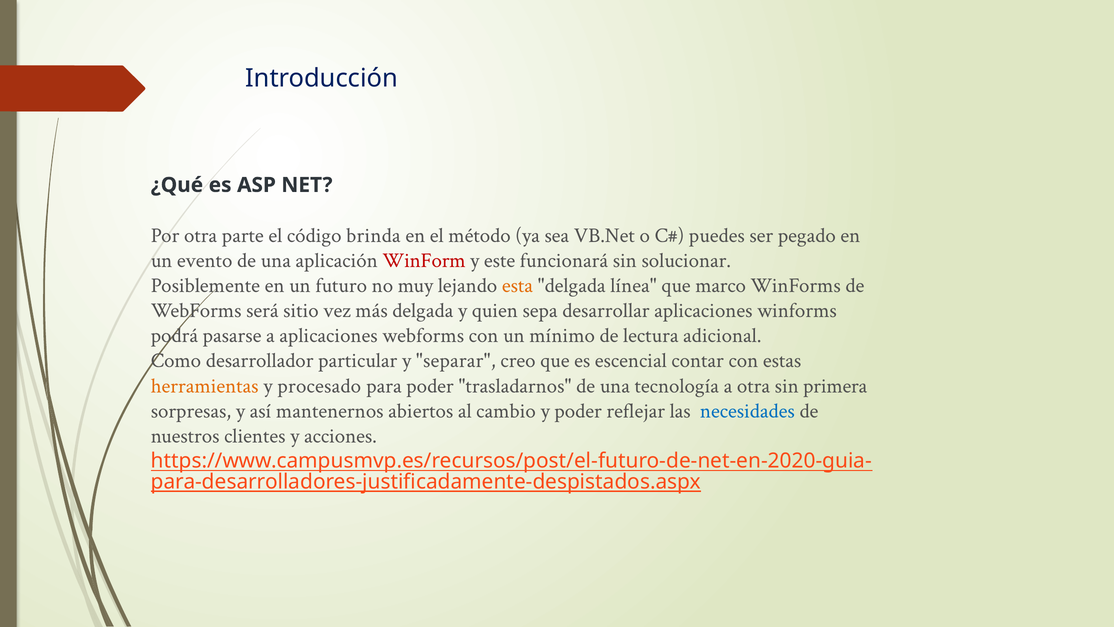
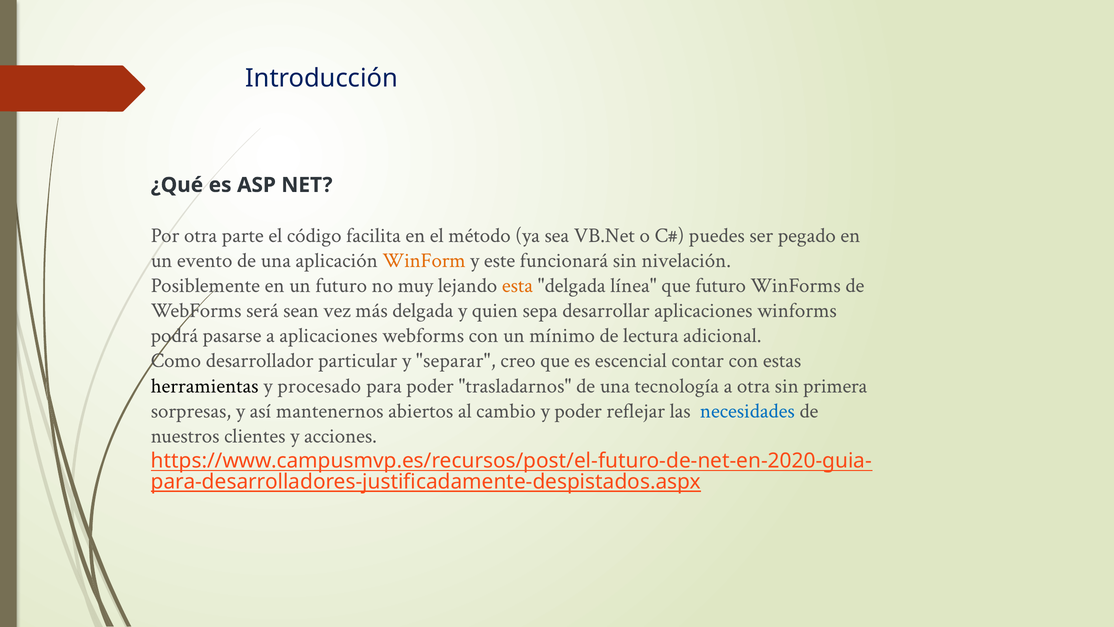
brinda: brinda -> facilita
WinForm colour: red -> orange
solucionar: solucionar -> nivelación
que marco: marco -> futuro
sitio: sitio -> sean
herramientas colour: orange -> black
